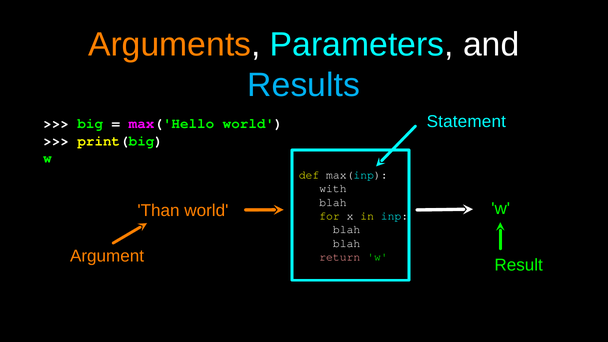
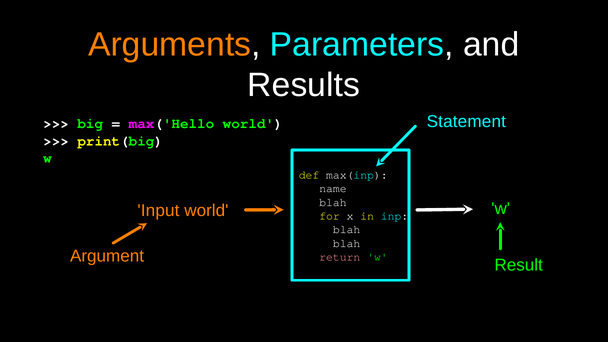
Results colour: light blue -> white
with: with -> name
Than: Than -> Input
